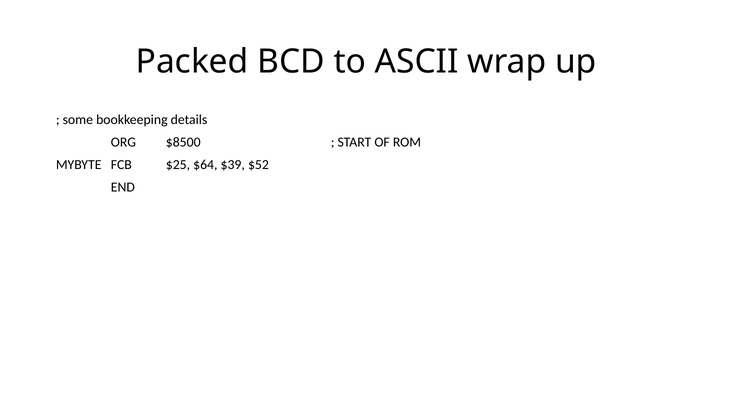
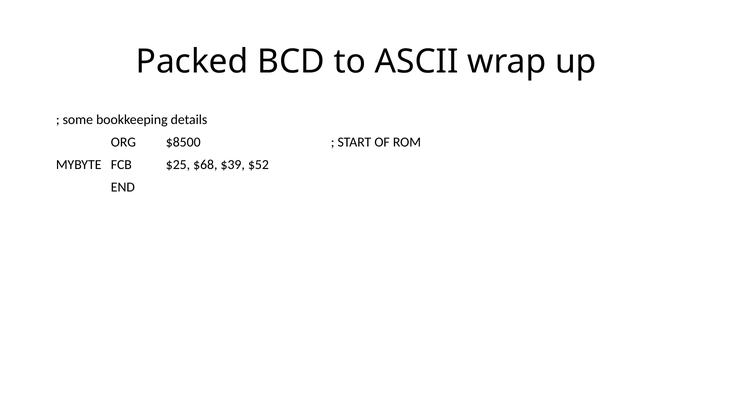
$64: $64 -> $68
